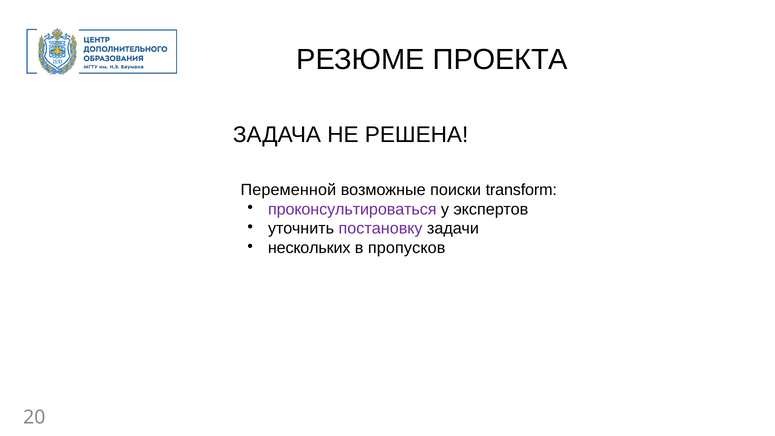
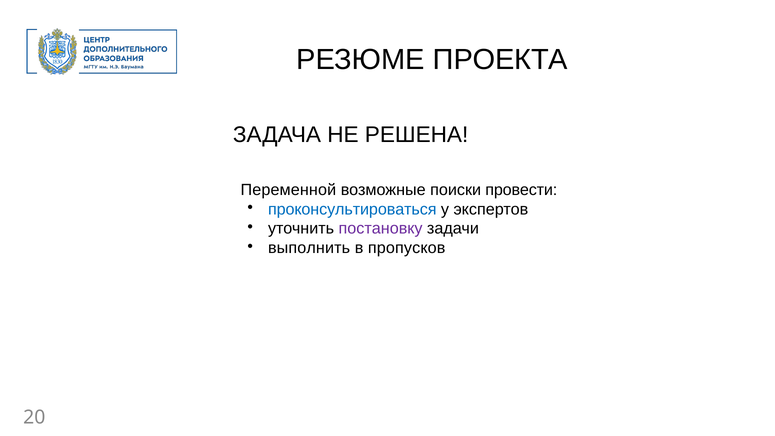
transform: transform -> провести
проконсультироваться colour: purple -> blue
нескольких: нескольких -> выполнить
